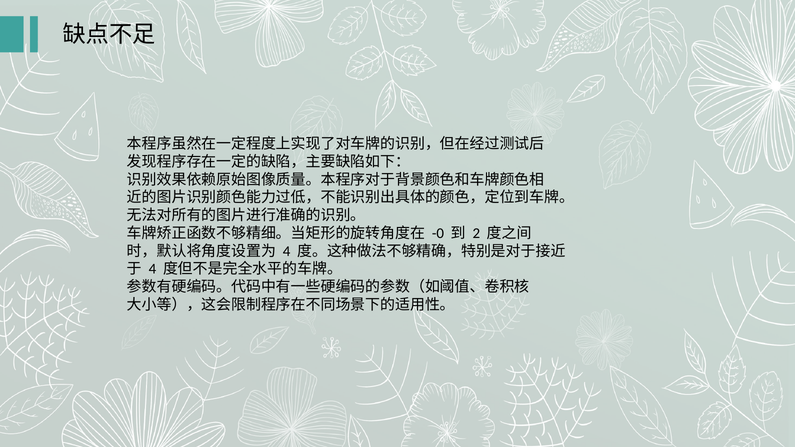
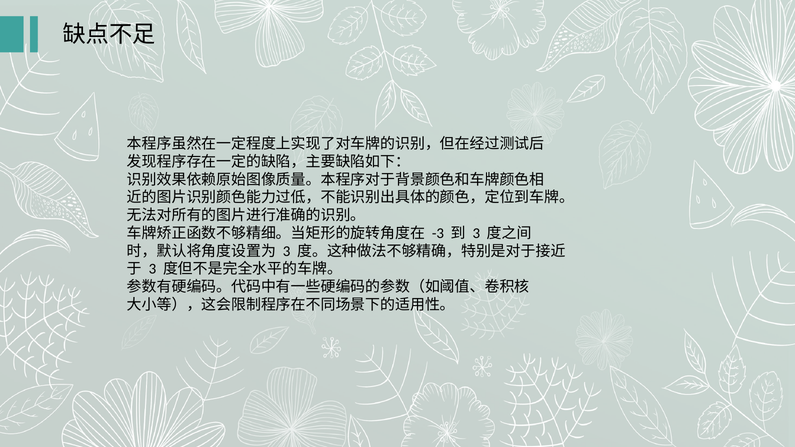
-0: -0 -> -3
2 at (476, 233): 2 -> 3
4 at (287, 251): 4 -> 3
4 at (152, 269): 4 -> 3
